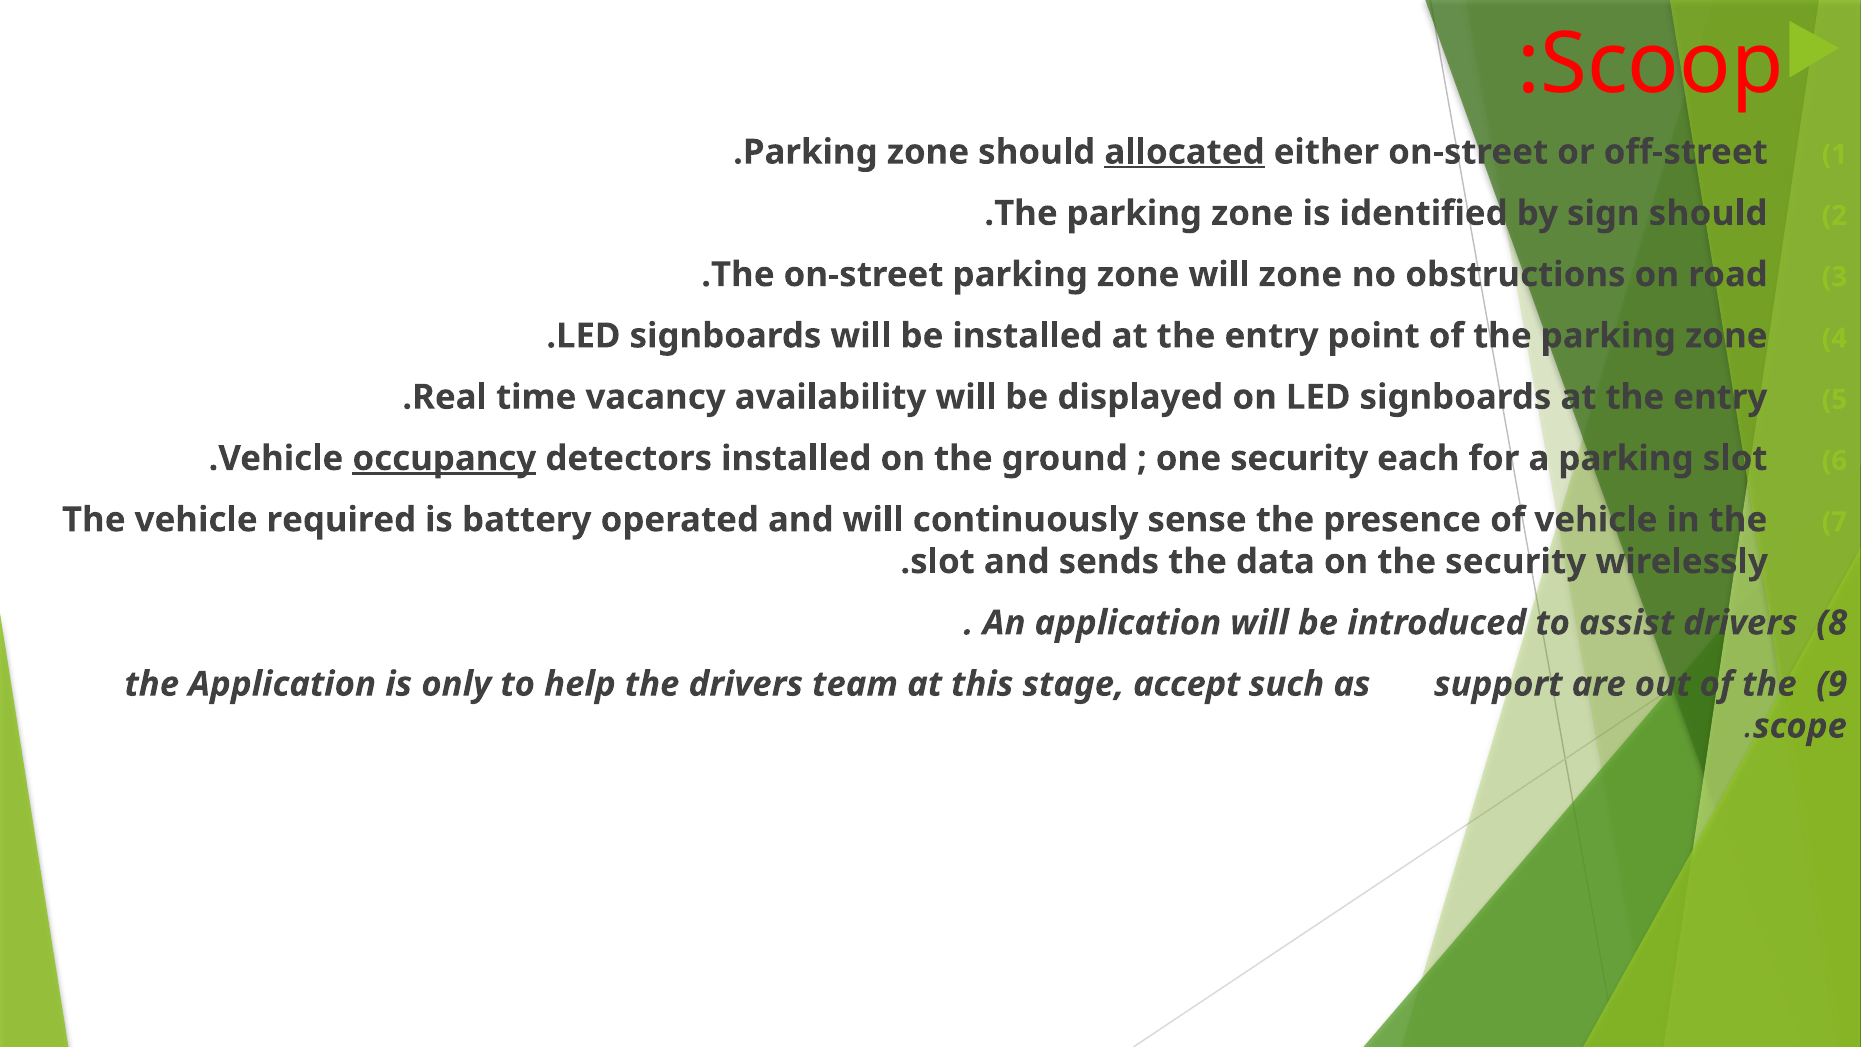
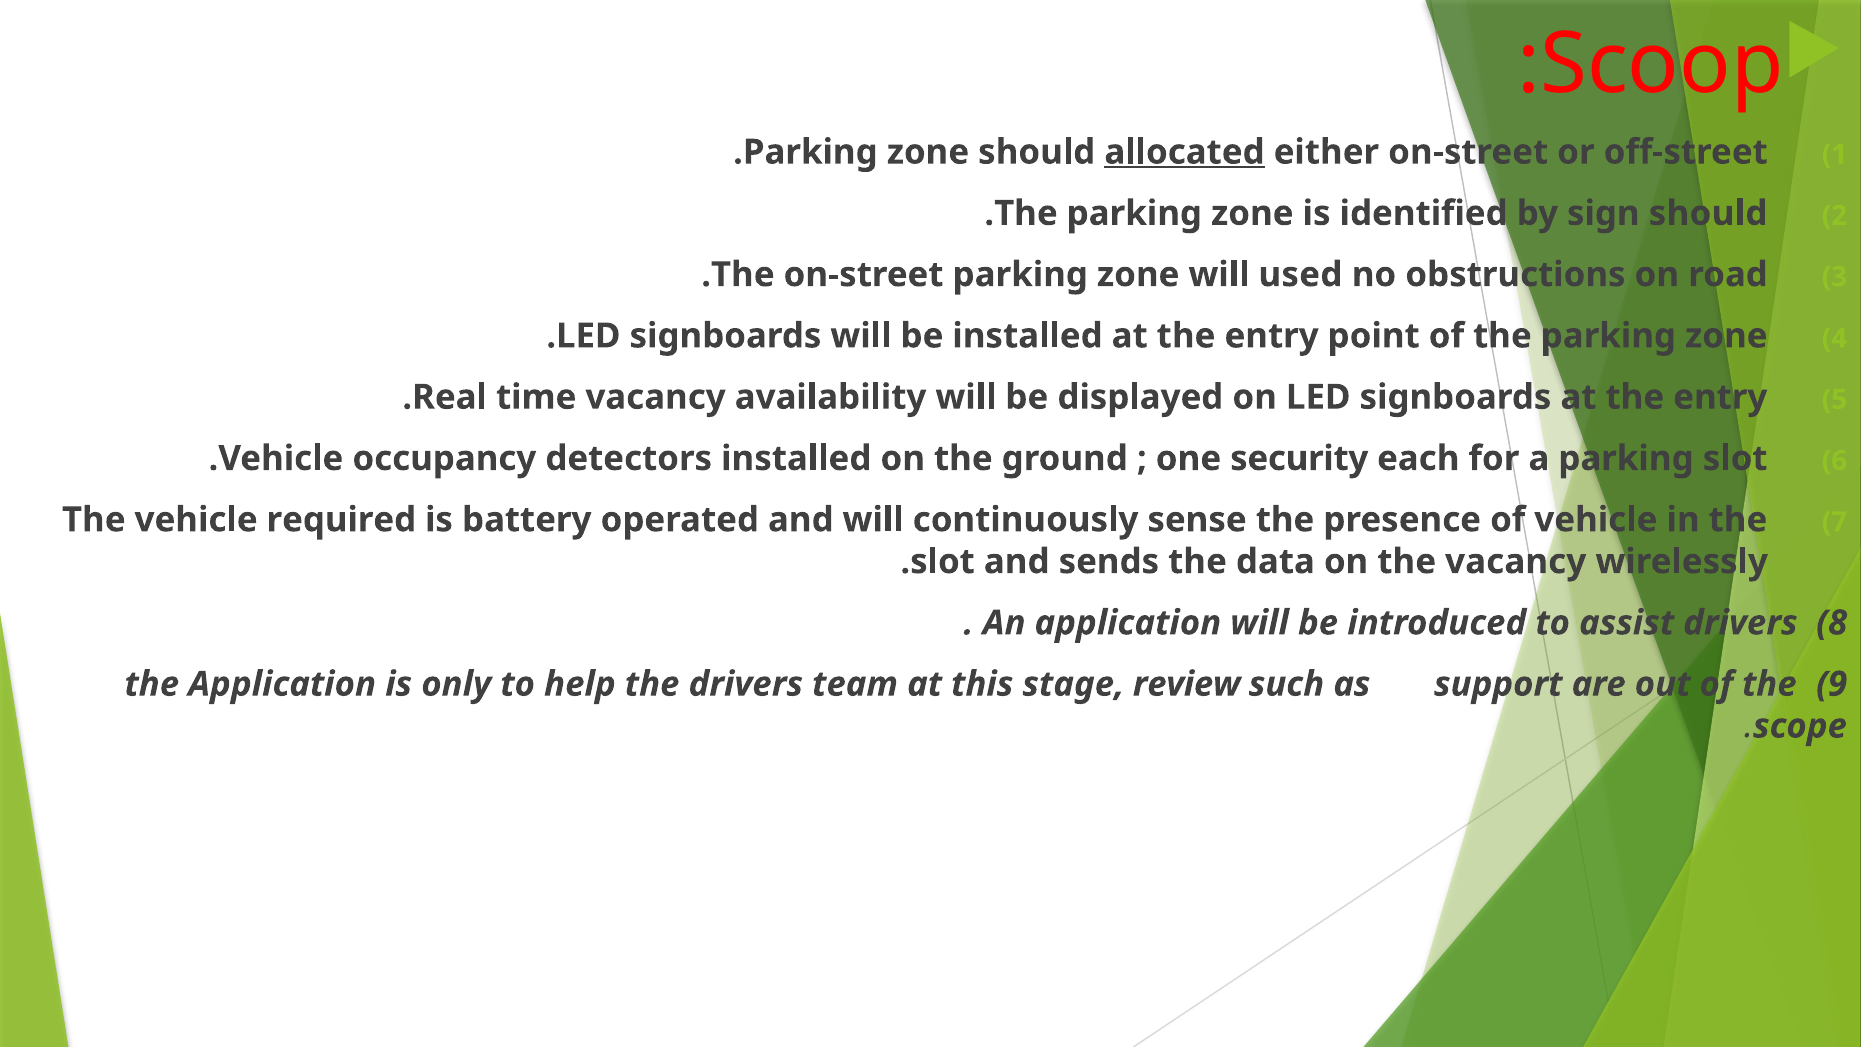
will zone: zone -> used
occupancy underline: present -> none
the security: security -> vacancy
accept: accept -> review
